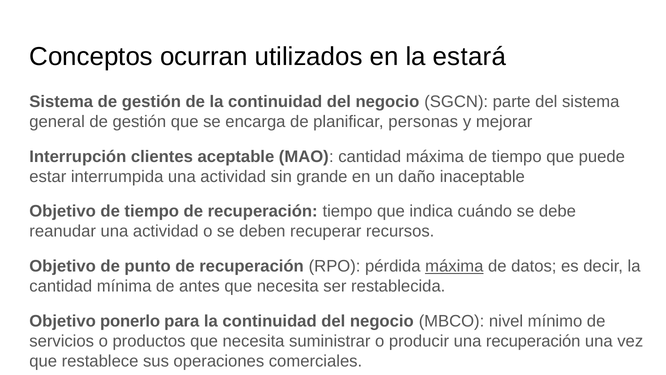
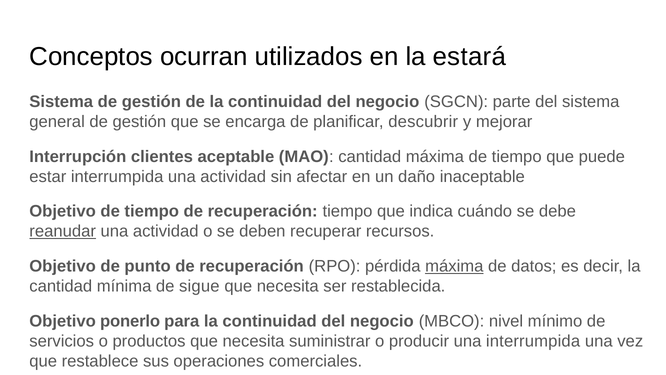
personas: personas -> descubrir
grande: grande -> afectar
reanudar underline: none -> present
antes: antes -> sigue
una recuperación: recuperación -> interrumpida
